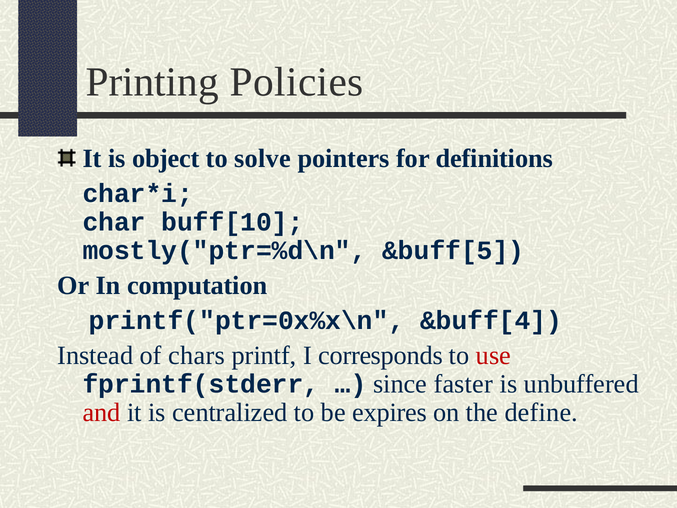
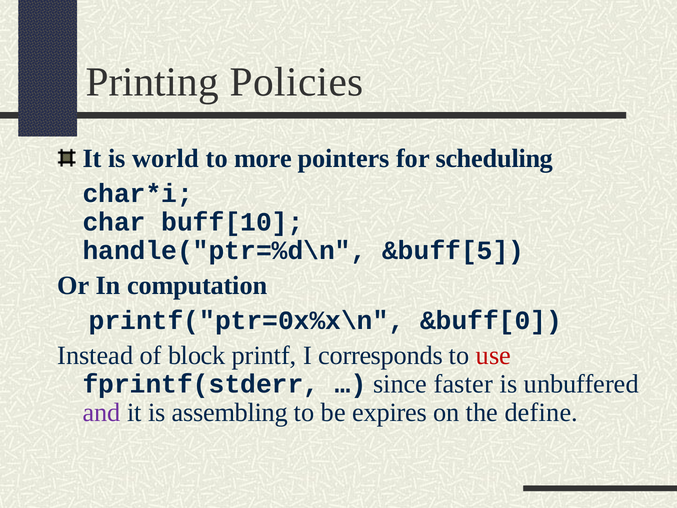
object: object -> world
solve: solve -> more
definitions: definitions -> scheduling
mostly("ptr=%d\n: mostly("ptr=%d\n -> handle("ptr=%d\n
&buff[4: &buff[4 -> &buff[0
chars: chars -> block
and colour: red -> purple
centralized: centralized -> assembling
